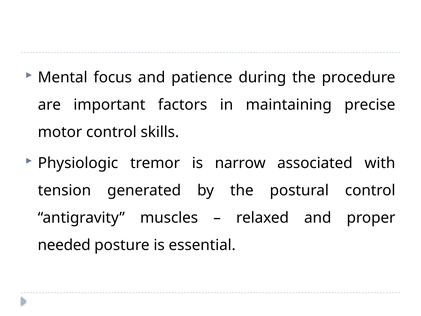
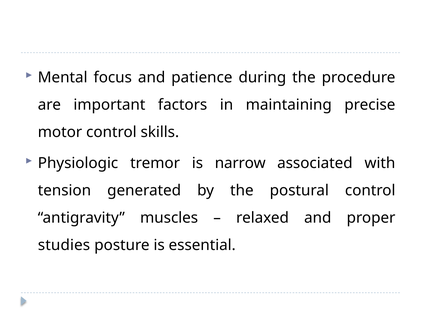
needed: needed -> studies
